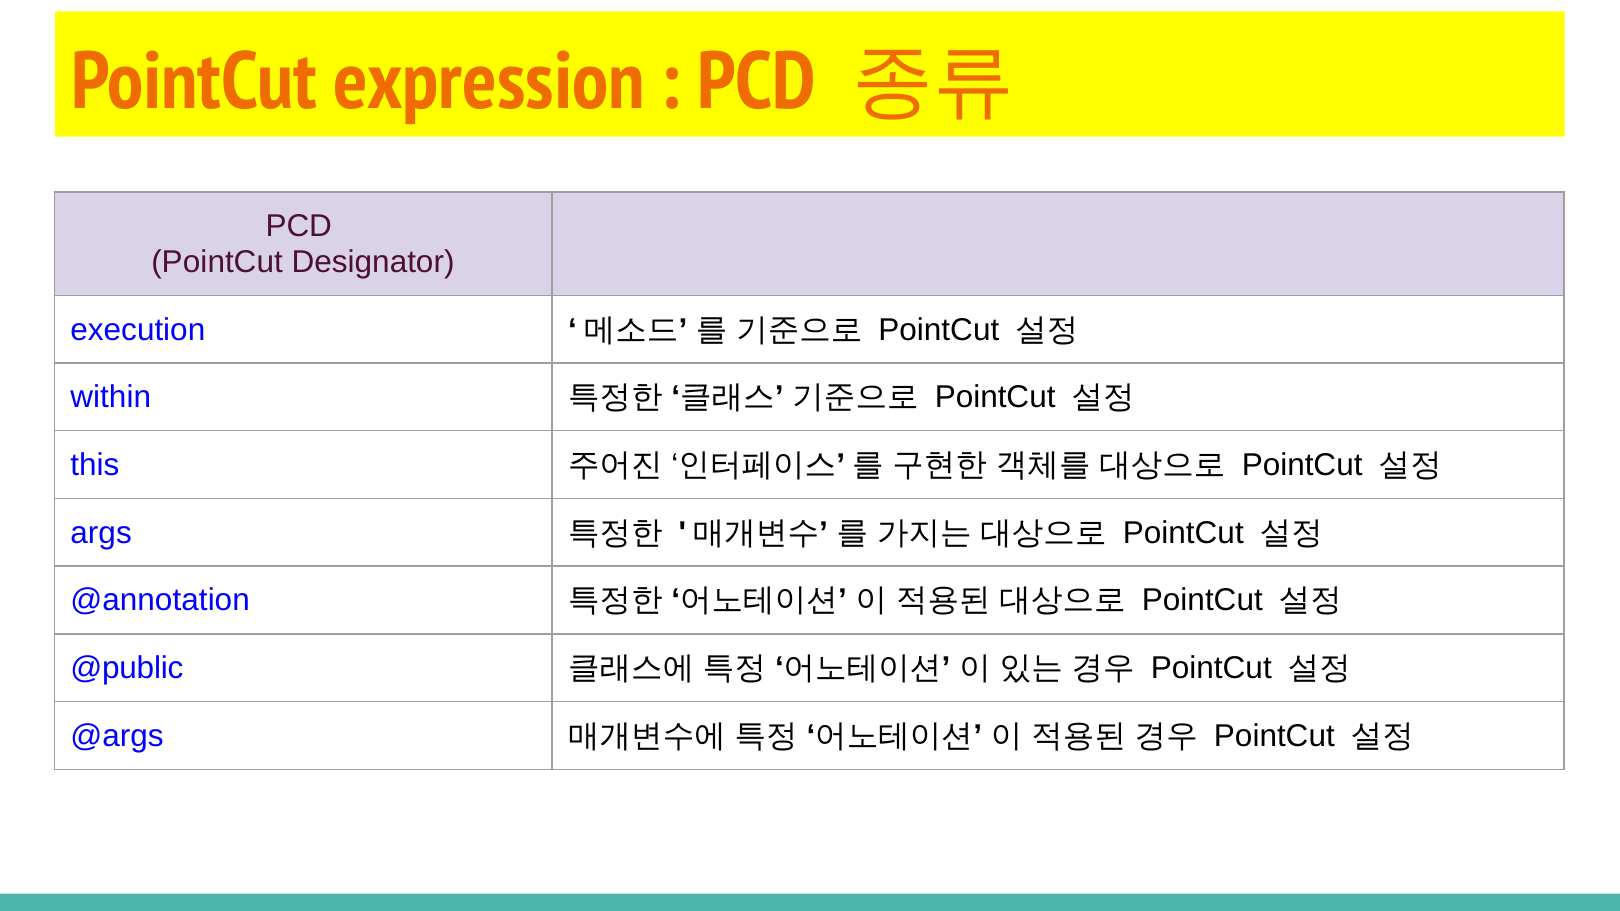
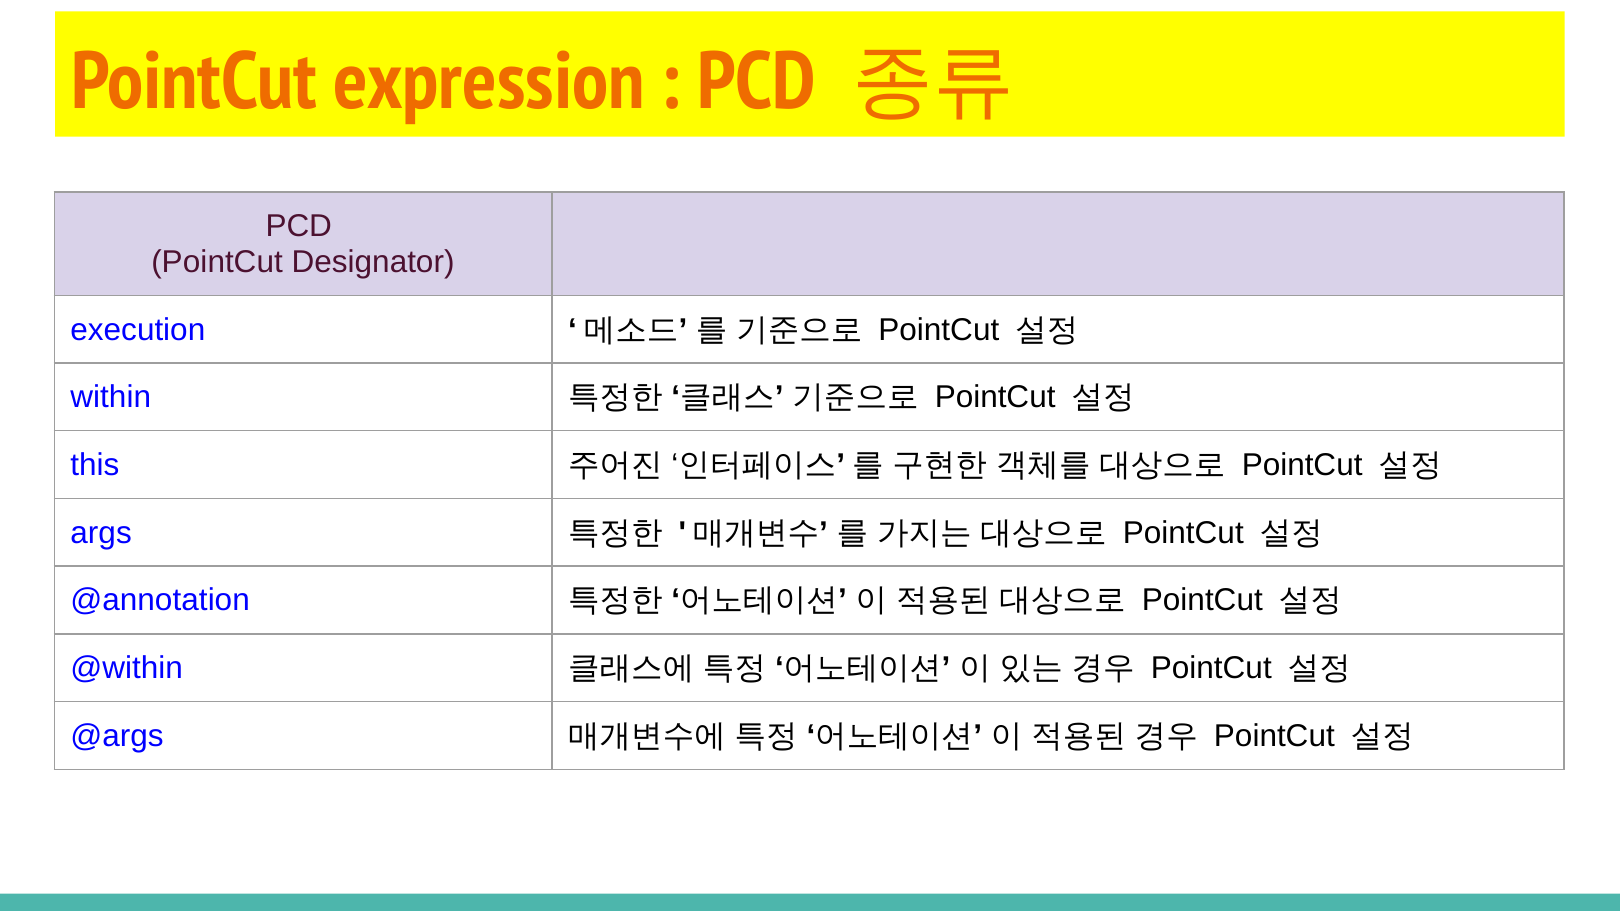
@public: @public -> @within
